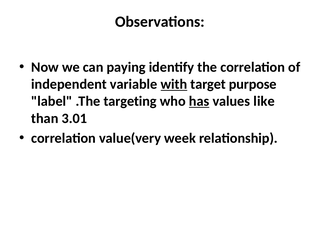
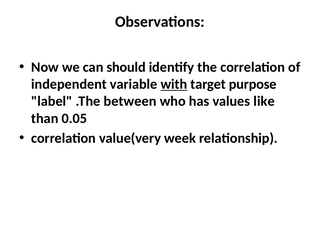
paying: paying -> should
targeting: targeting -> between
has underline: present -> none
3.01: 3.01 -> 0.05
